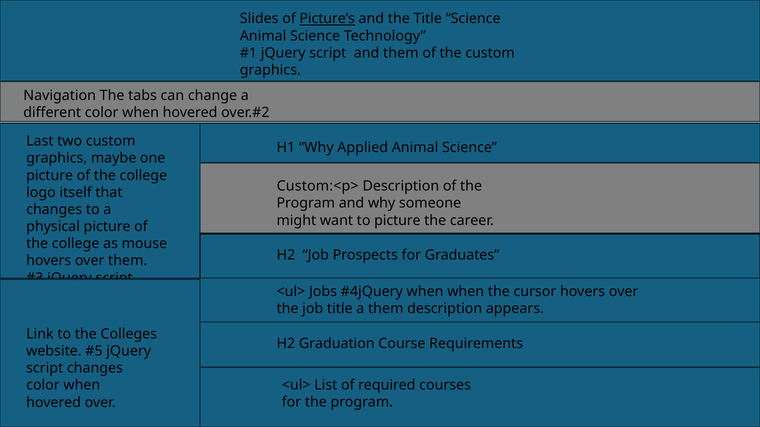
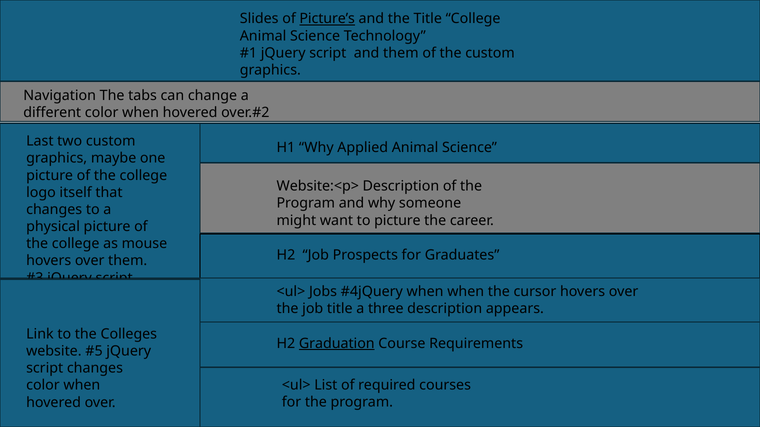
Title Science: Science -> College
Custom:<p>: Custom:<p> -> Website:<p>
a them: them -> three
Graduation underline: none -> present
